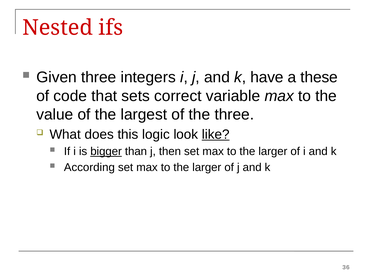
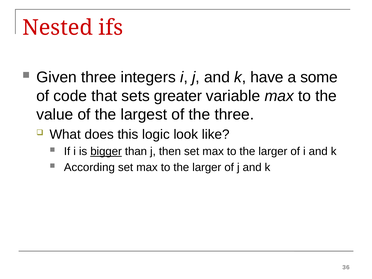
these: these -> some
correct: correct -> greater
like underline: present -> none
